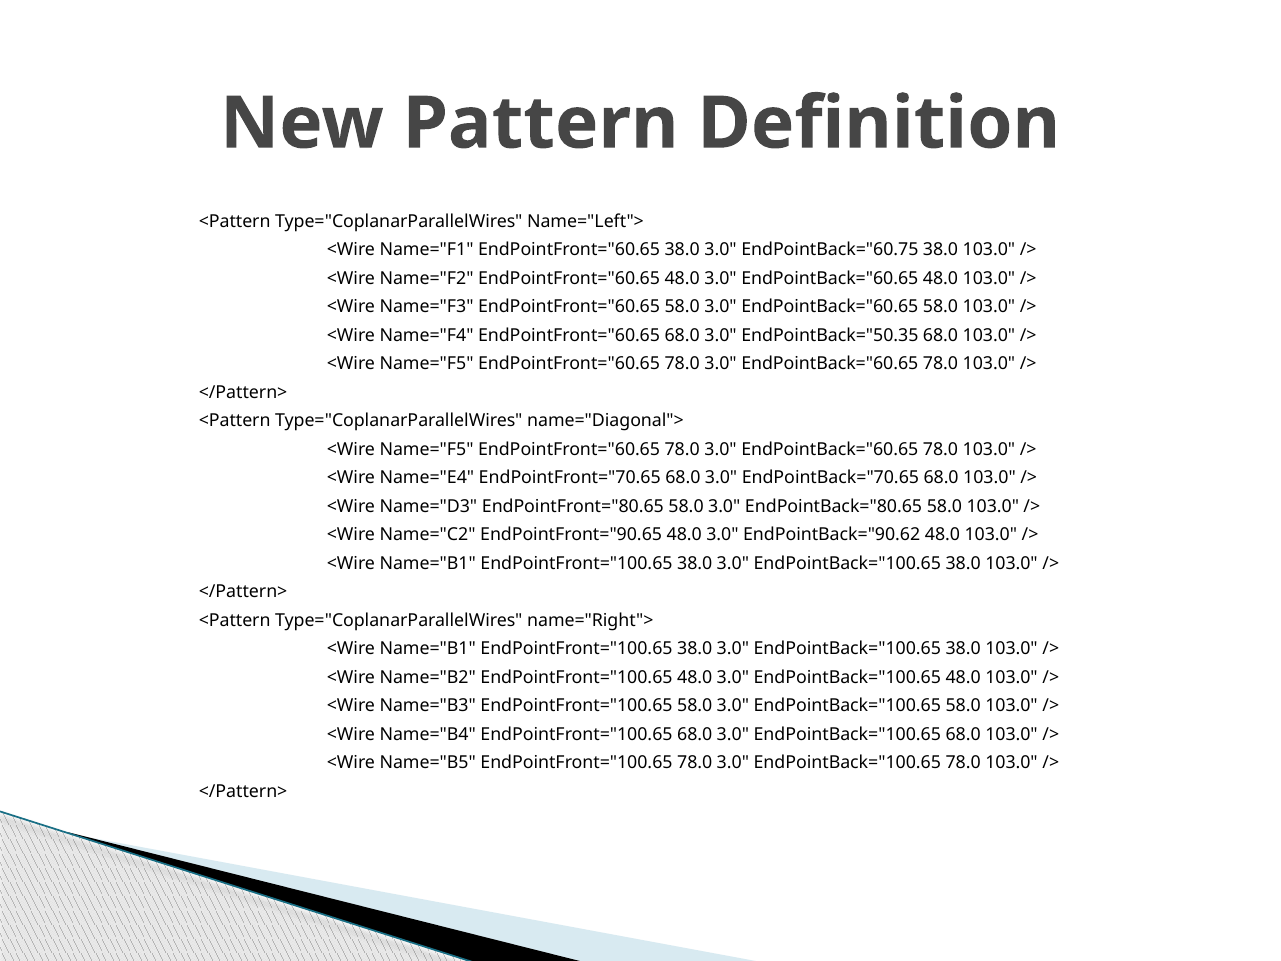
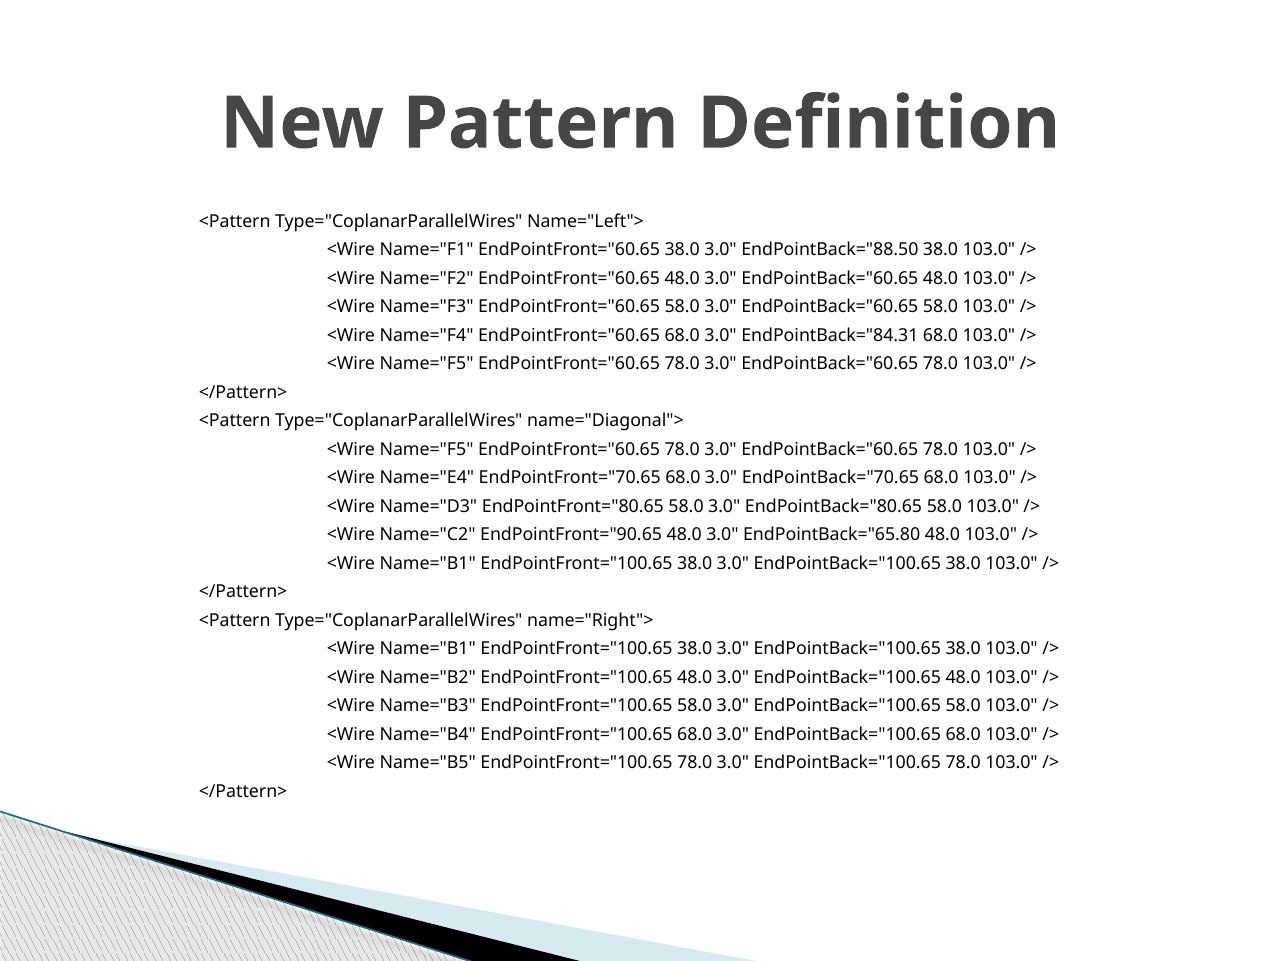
EndPointBack="60.75: EndPointBack="60.75 -> EndPointBack="88.50
EndPointBack="50.35: EndPointBack="50.35 -> EndPointBack="84.31
EndPointBack="90.62: EndPointBack="90.62 -> EndPointBack="65.80
